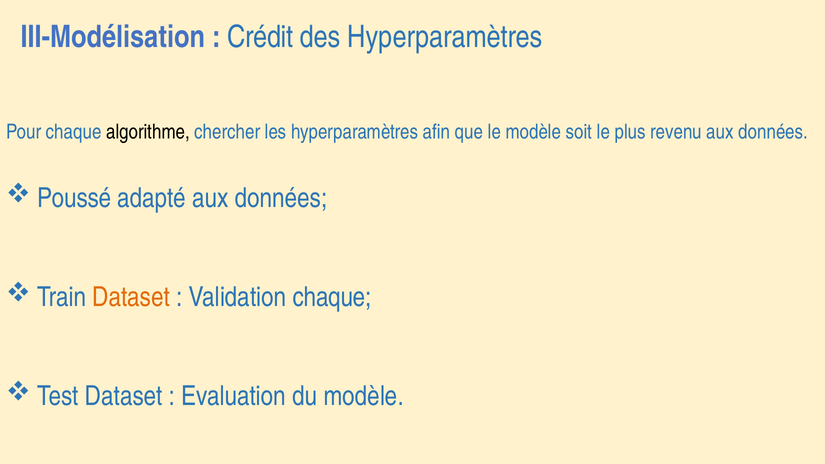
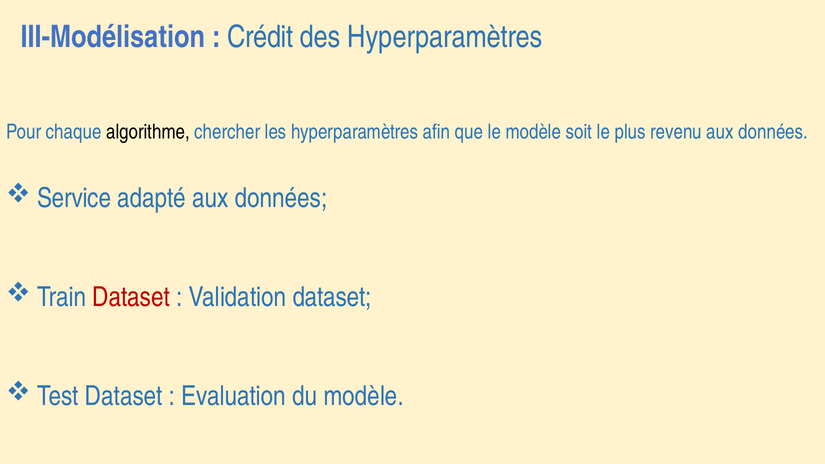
Poussé: Poussé -> Service
Dataset at (131, 297) colour: orange -> red
Validation chaque: chaque -> dataset
